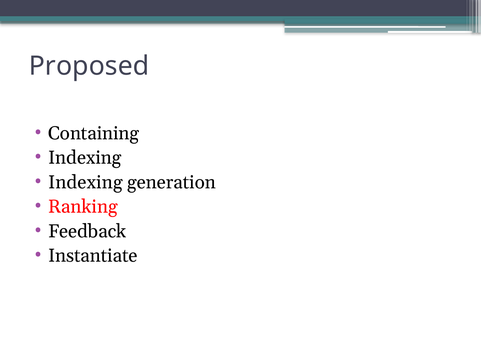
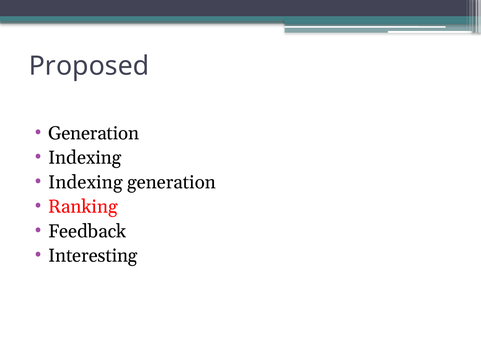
Containing at (94, 133): Containing -> Generation
Instantiate: Instantiate -> Interesting
